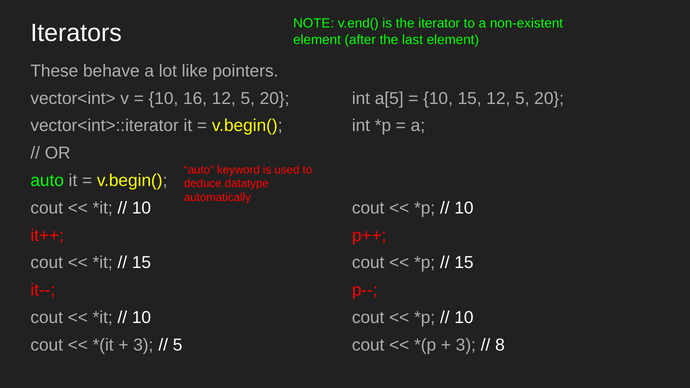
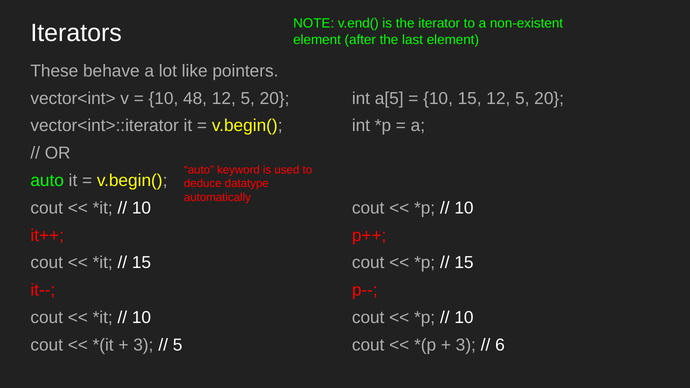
16: 16 -> 48
8: 8 -> 6
